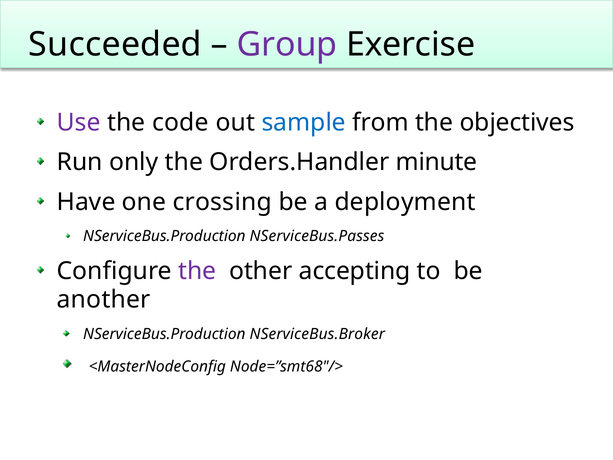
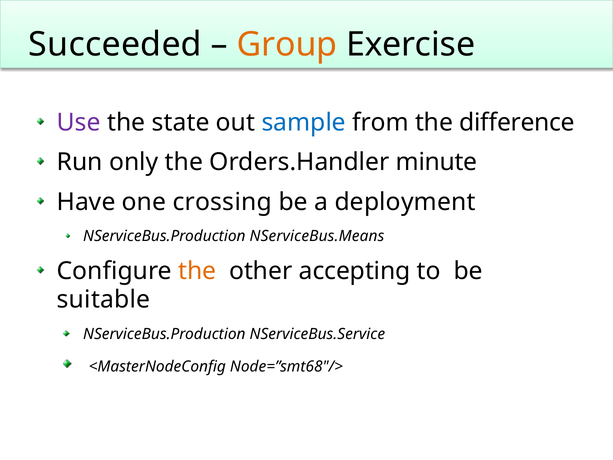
Group colour: purple -> orange
code: code -> state
objectives: objectives -> difference
NServiceBus.Passes: NServiceBus.Passes -> NServiceBus.Means
the at (197, 271) colour: purple -> orange
another: another -> suitable
NServiceBus.Broker: NServiceBus.Broker -> NServiceBus.Service
